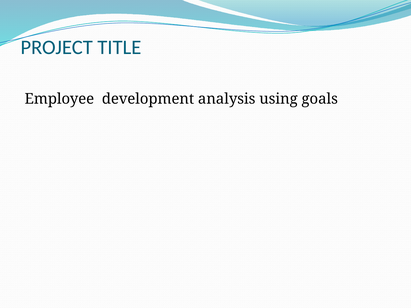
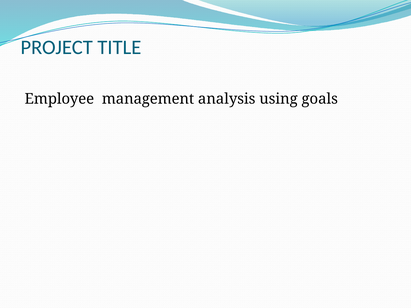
development: development -> management
